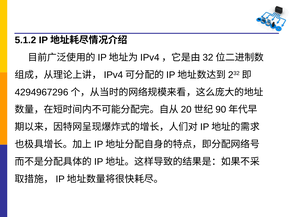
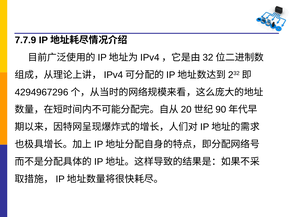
5.1.2: 5.1.2 -> 7.7.9
